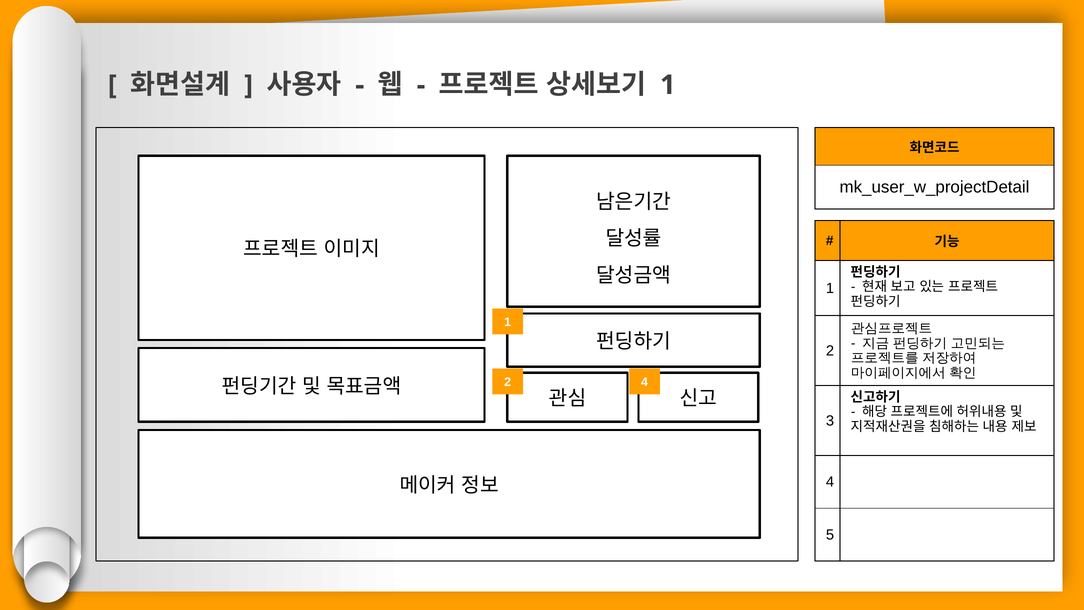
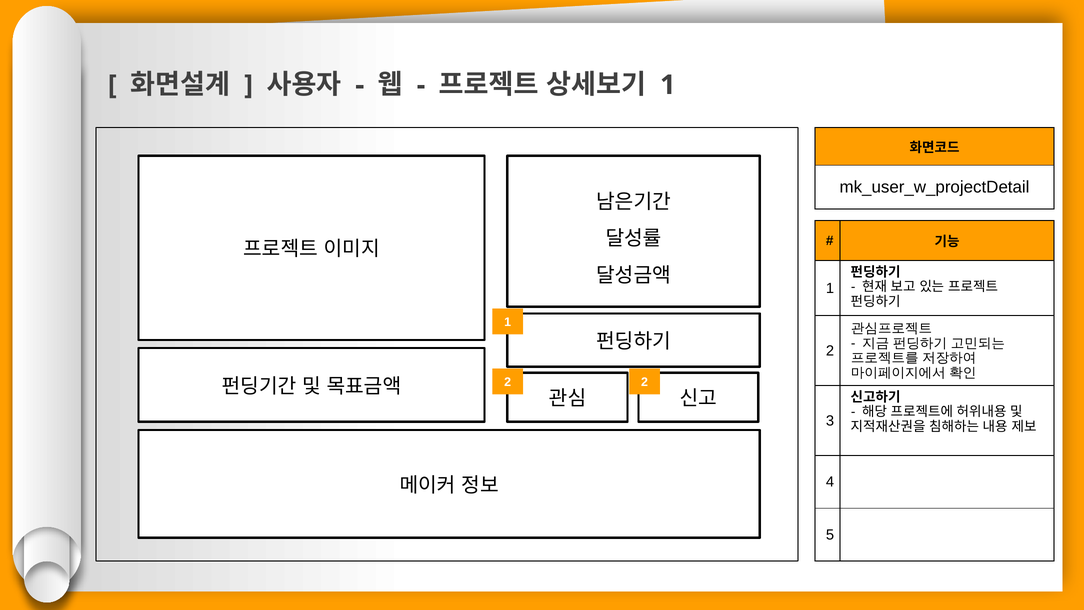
2 4: 4 -> 2
